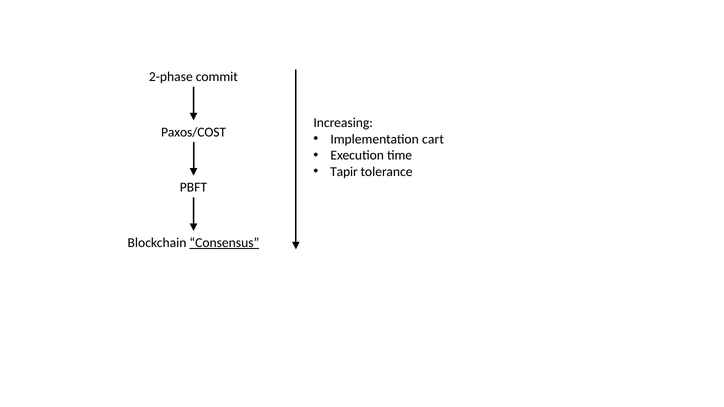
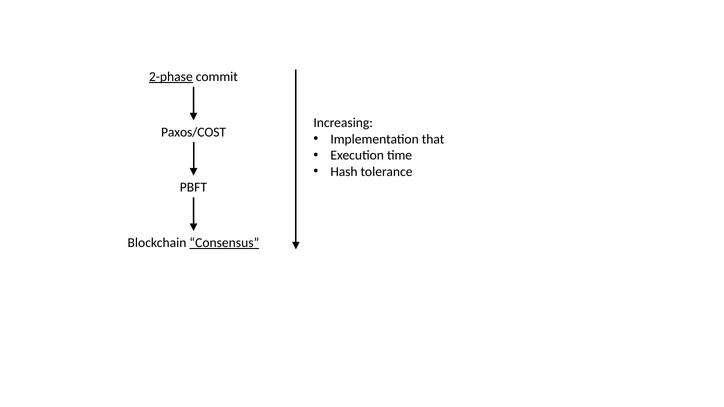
2-phase underline: none -> present
cart: cart -> that
Tapir: Tapir -> Hash
